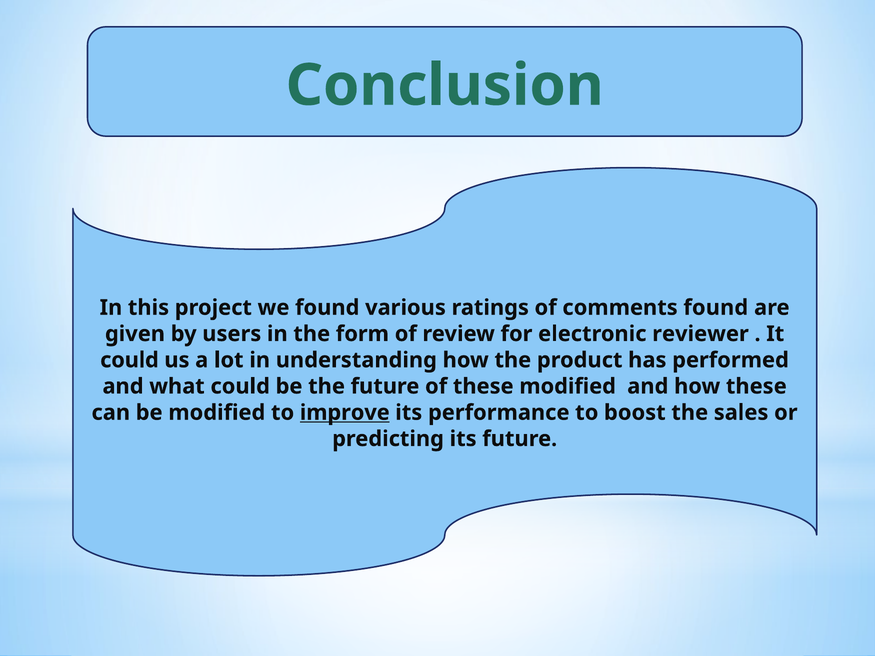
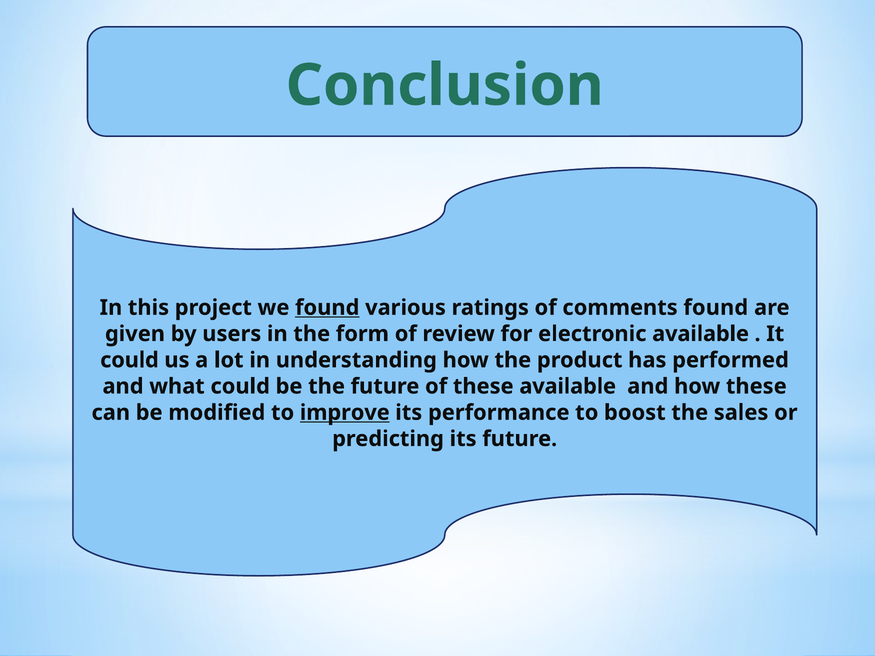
found at (327, 308) underline: none -> present
electronic reviewer: reviewer -> available
these modified: modified -> available
